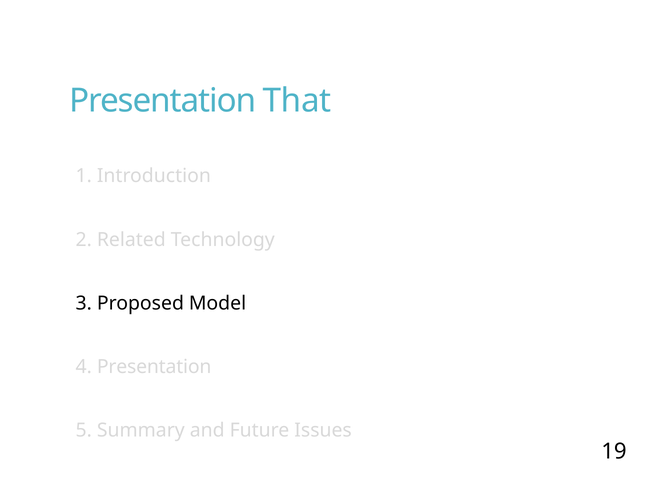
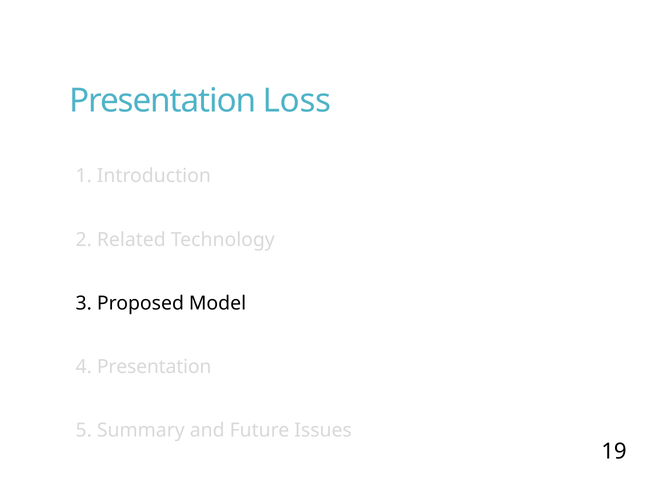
That: That -> Loss
